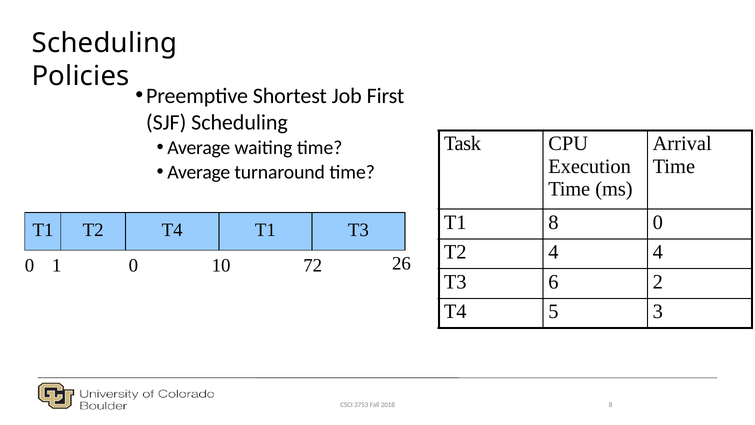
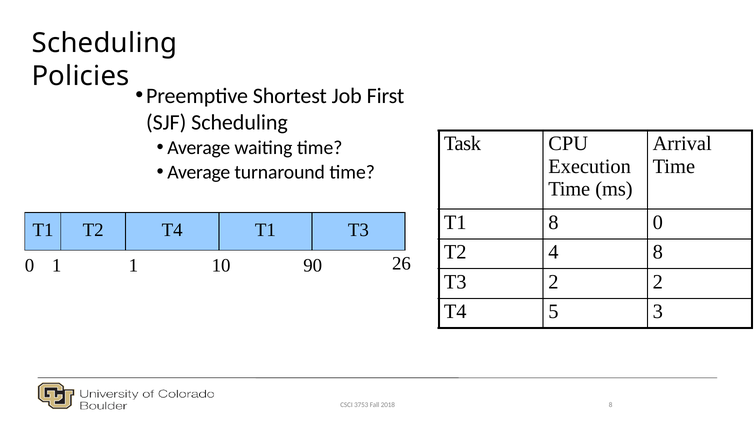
4 4: 4 -> 8
1 0: 0 -> 1
72: 72 -> 90
T3 6: 6 -> 2
